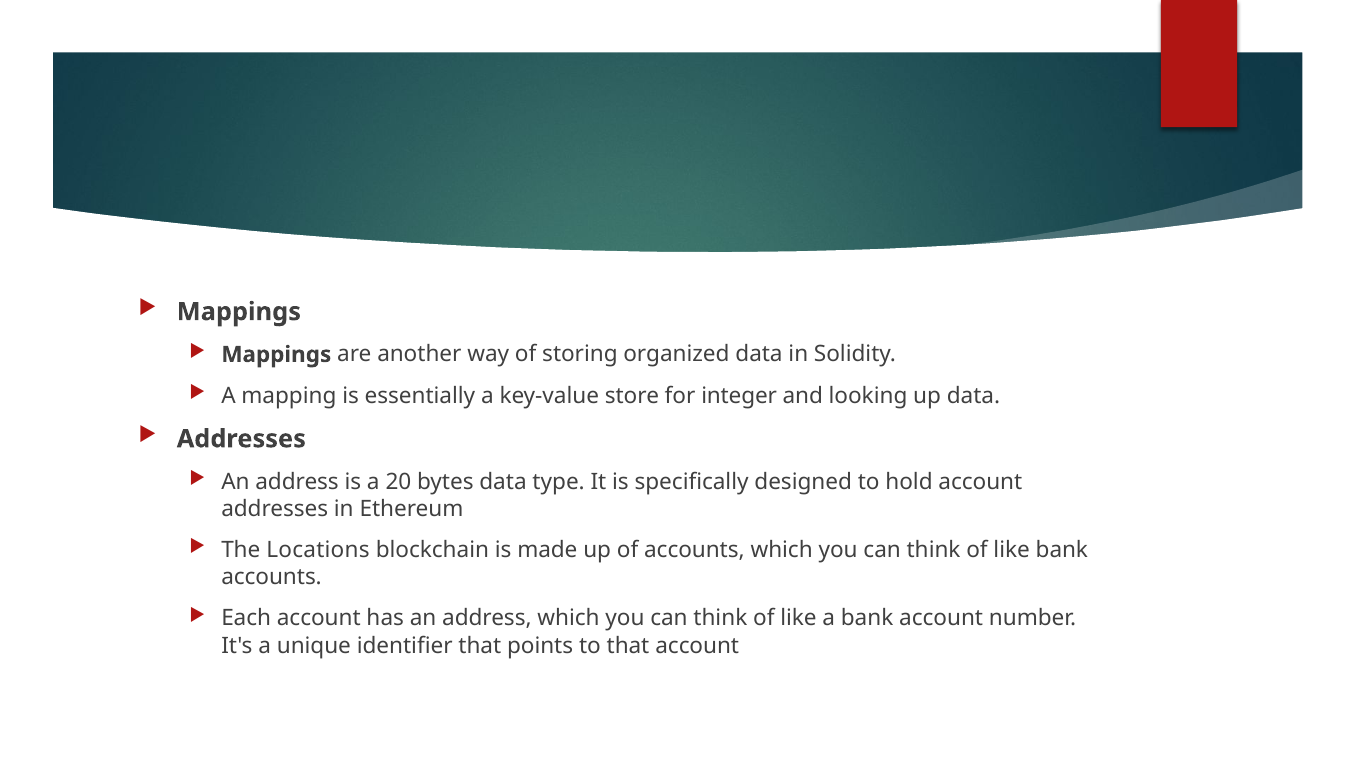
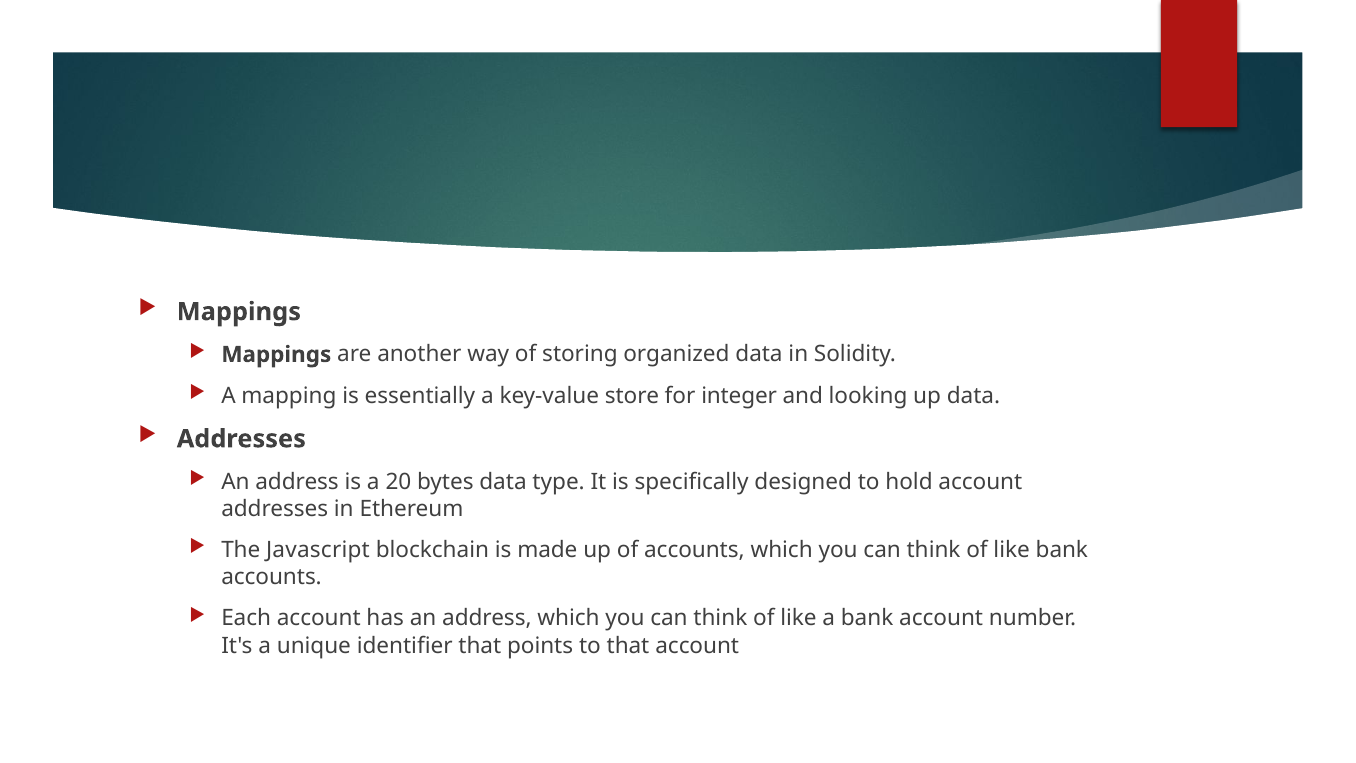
Locations: Locations -> Javascript
